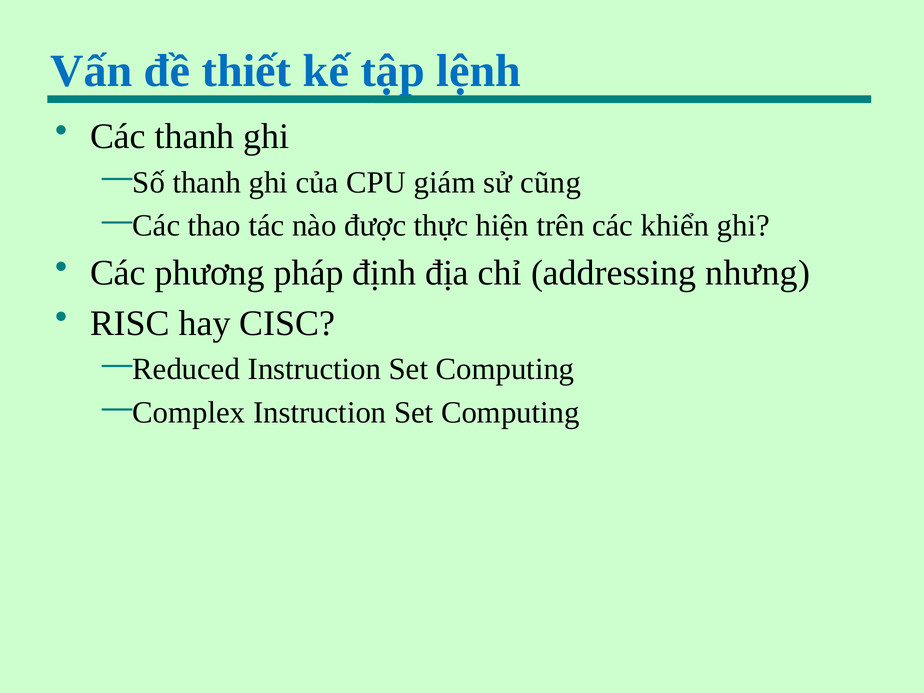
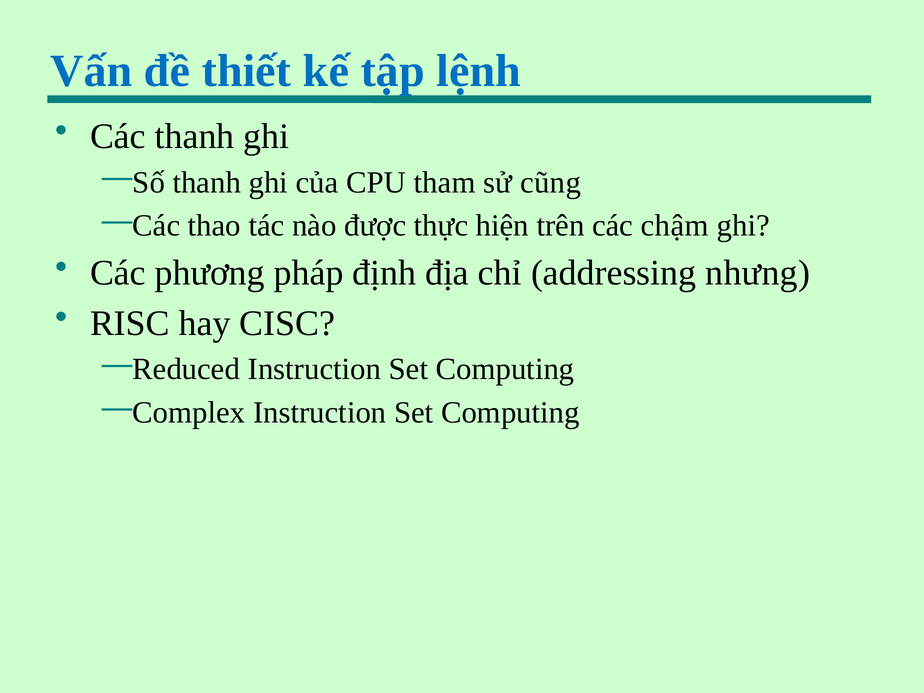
giám: giám -> tham
khiển: khiển -> chậm
